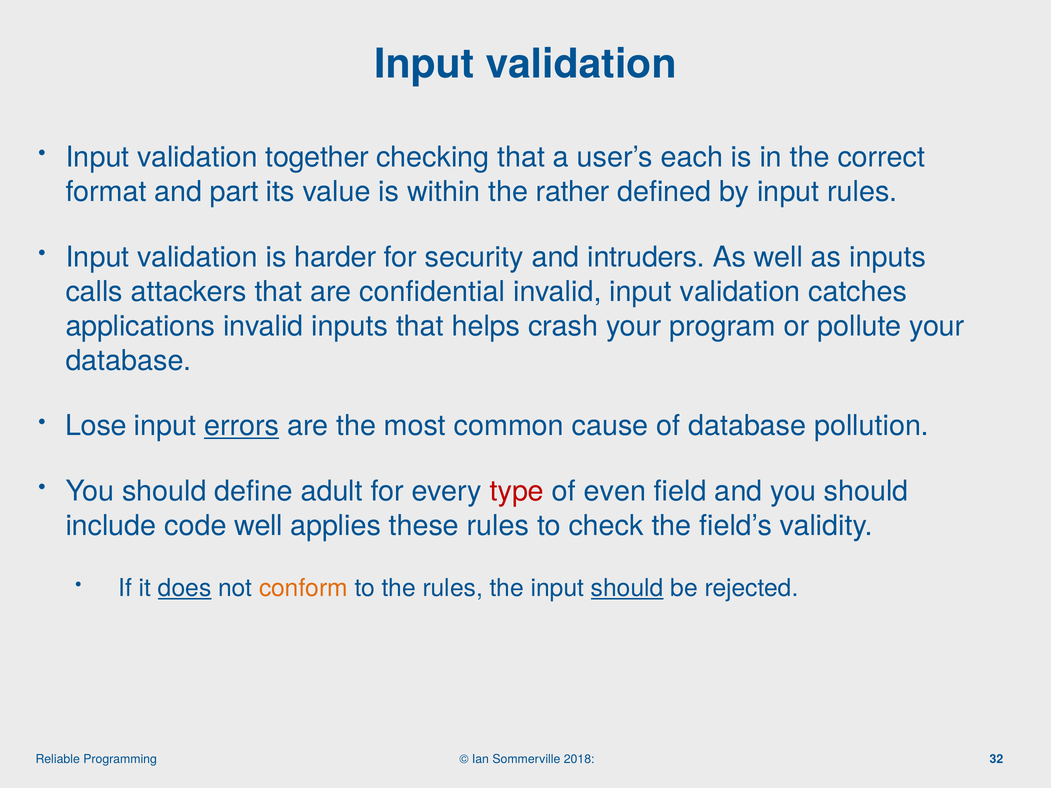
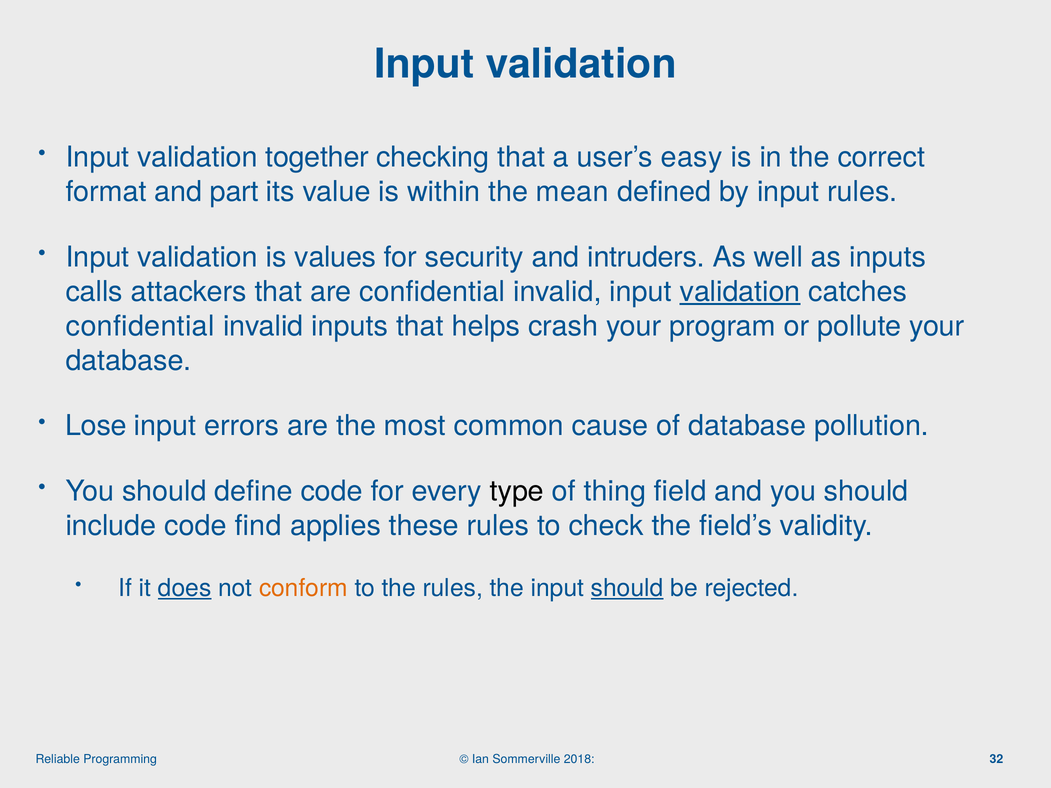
each: each -> easy
rather: rather -> mean
harder: harder -> values
validation at (740, 292) underline: none -> present
applications at (140, 326): applications -> confidential
errors underline: present -> none
define adult: adult -> code
type colour: red -> black
even: even -> thing
code well: well -> find
